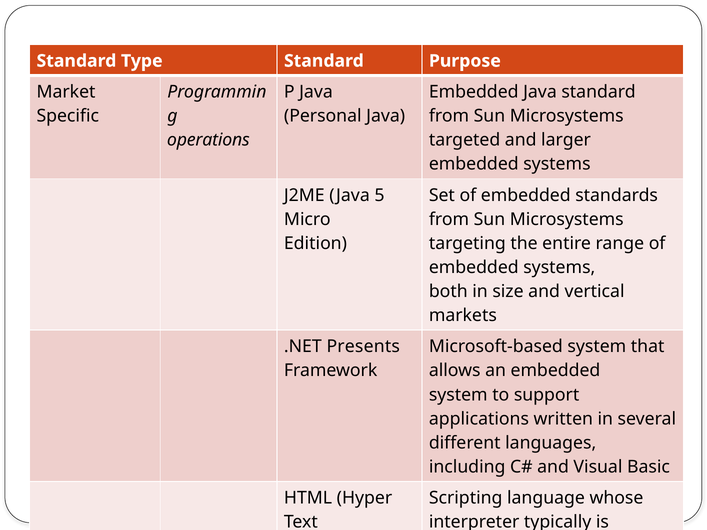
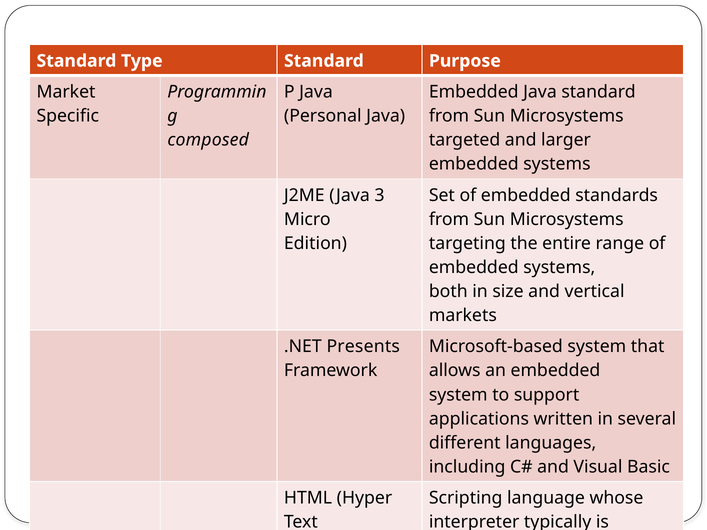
operations: operations -> composed
5: 5 -> 3
